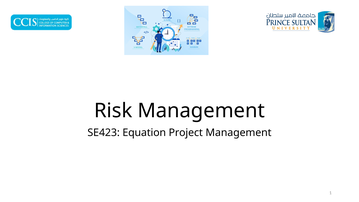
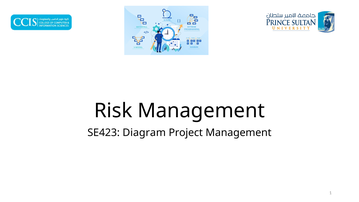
Equation: Equation -> Diagram
